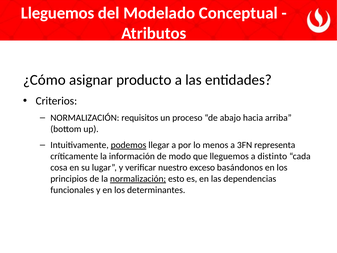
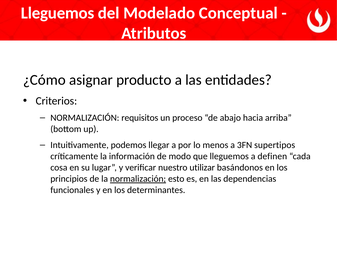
podemos underline: present -> none
representa: representa -> supertipos
distinto: distinto -> definen
exceso: exceso -> utilizar
